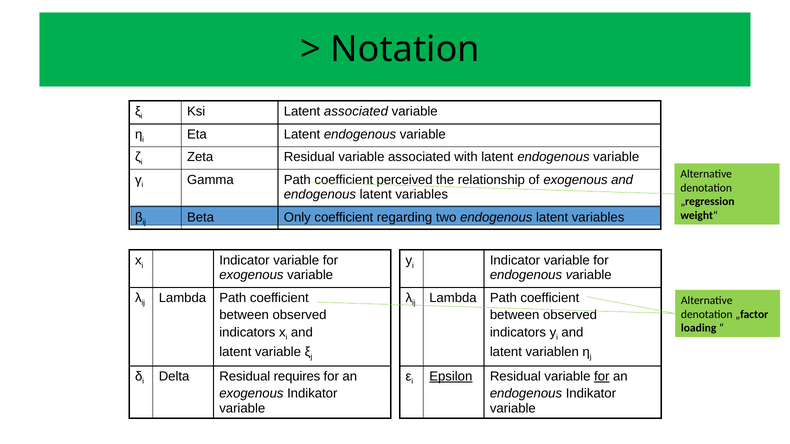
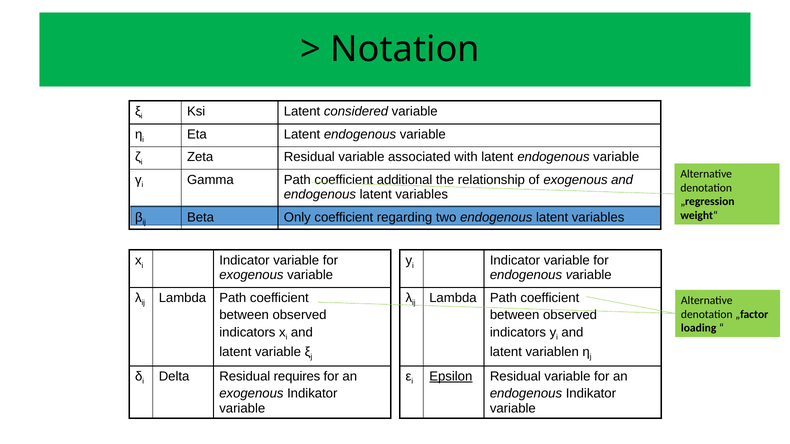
Latent associated: associated -> considered
perceived: perceived -> additional
for at (602, 377) underline: present -> none
